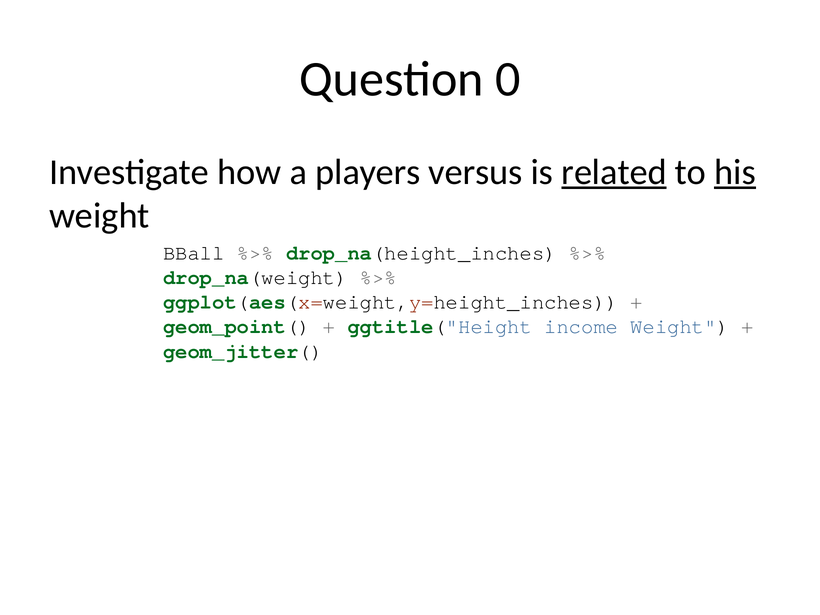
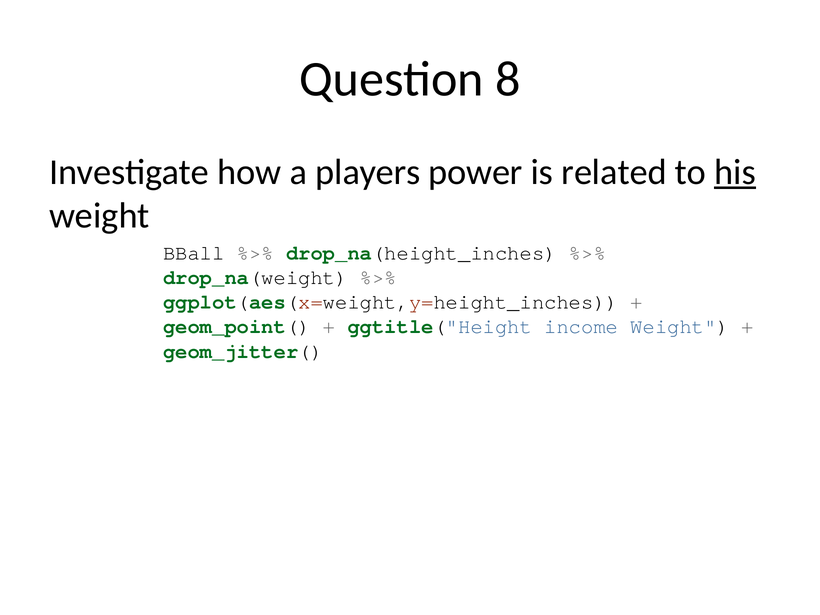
0: 0 -> 8
versus: versus -> power
related underline: present -> none
